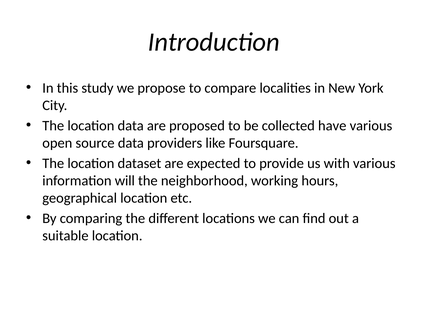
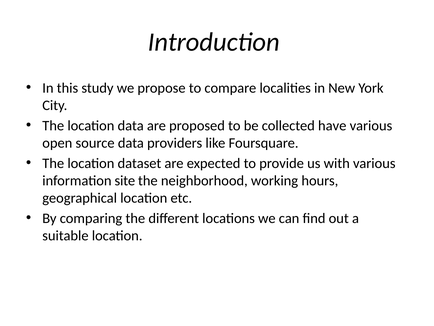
will: will -> site
